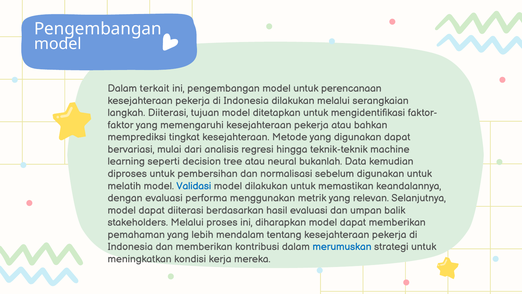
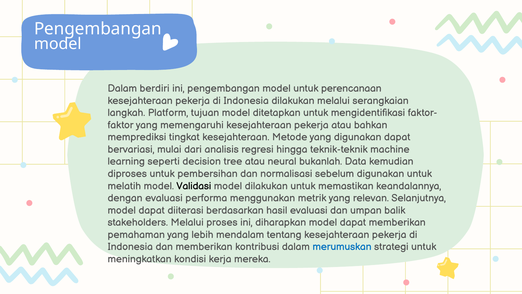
terkait: terkait -> berdiri
langkah Diiterasi: Diiterasi -> Platform
Validasi colour: blue -> black
